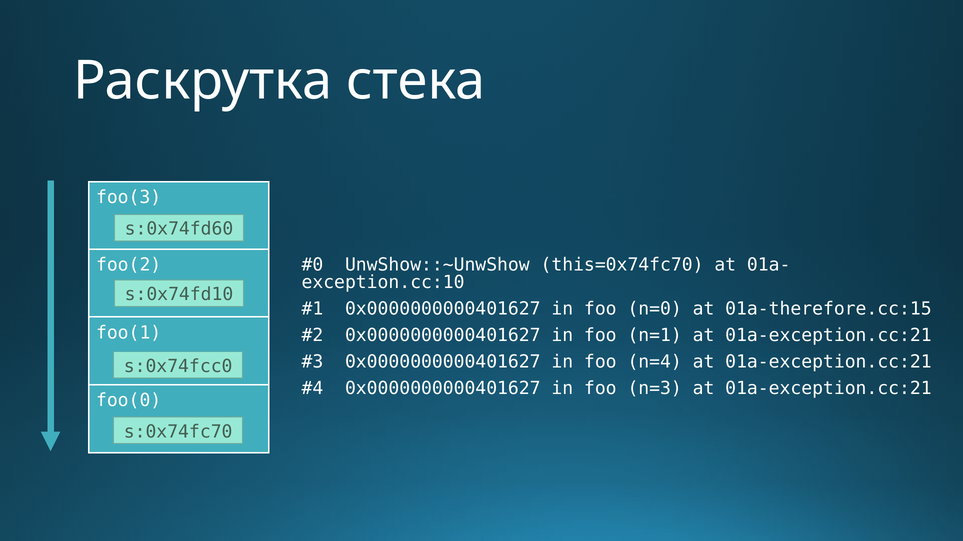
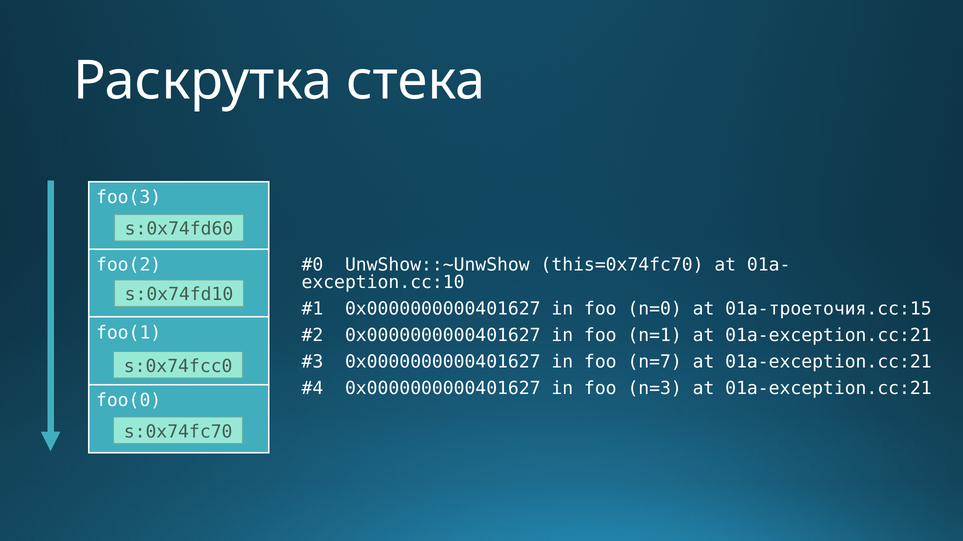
01a-therefore.cc:15: 01a-therefore.cc:15 -> 01a-троеточия.cc:15
n=4: n=4 -> n=7
